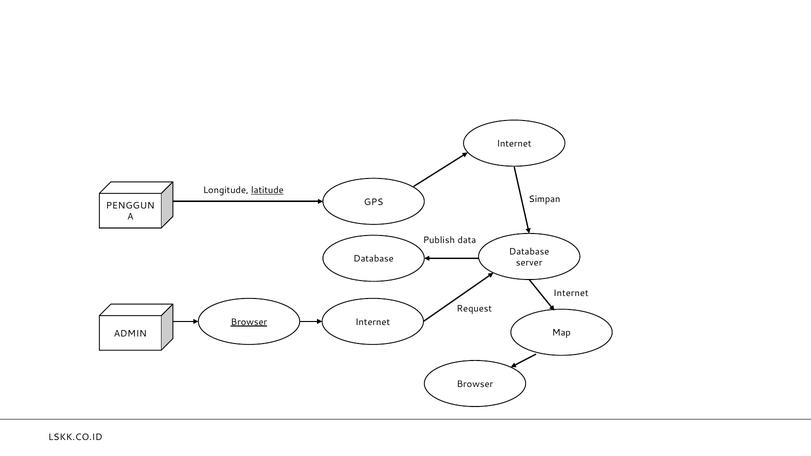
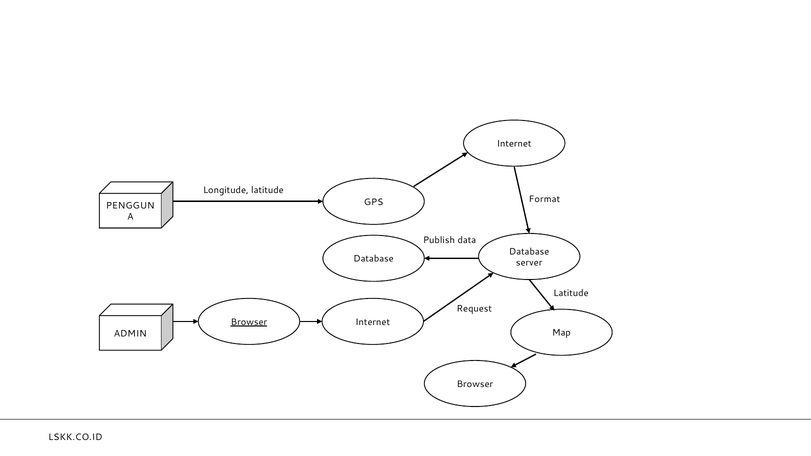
latitude at (267, 190) underline: present -> none
Simpan: Simpan -> Format
Internet at (571, 293): Internet -> Latitude
